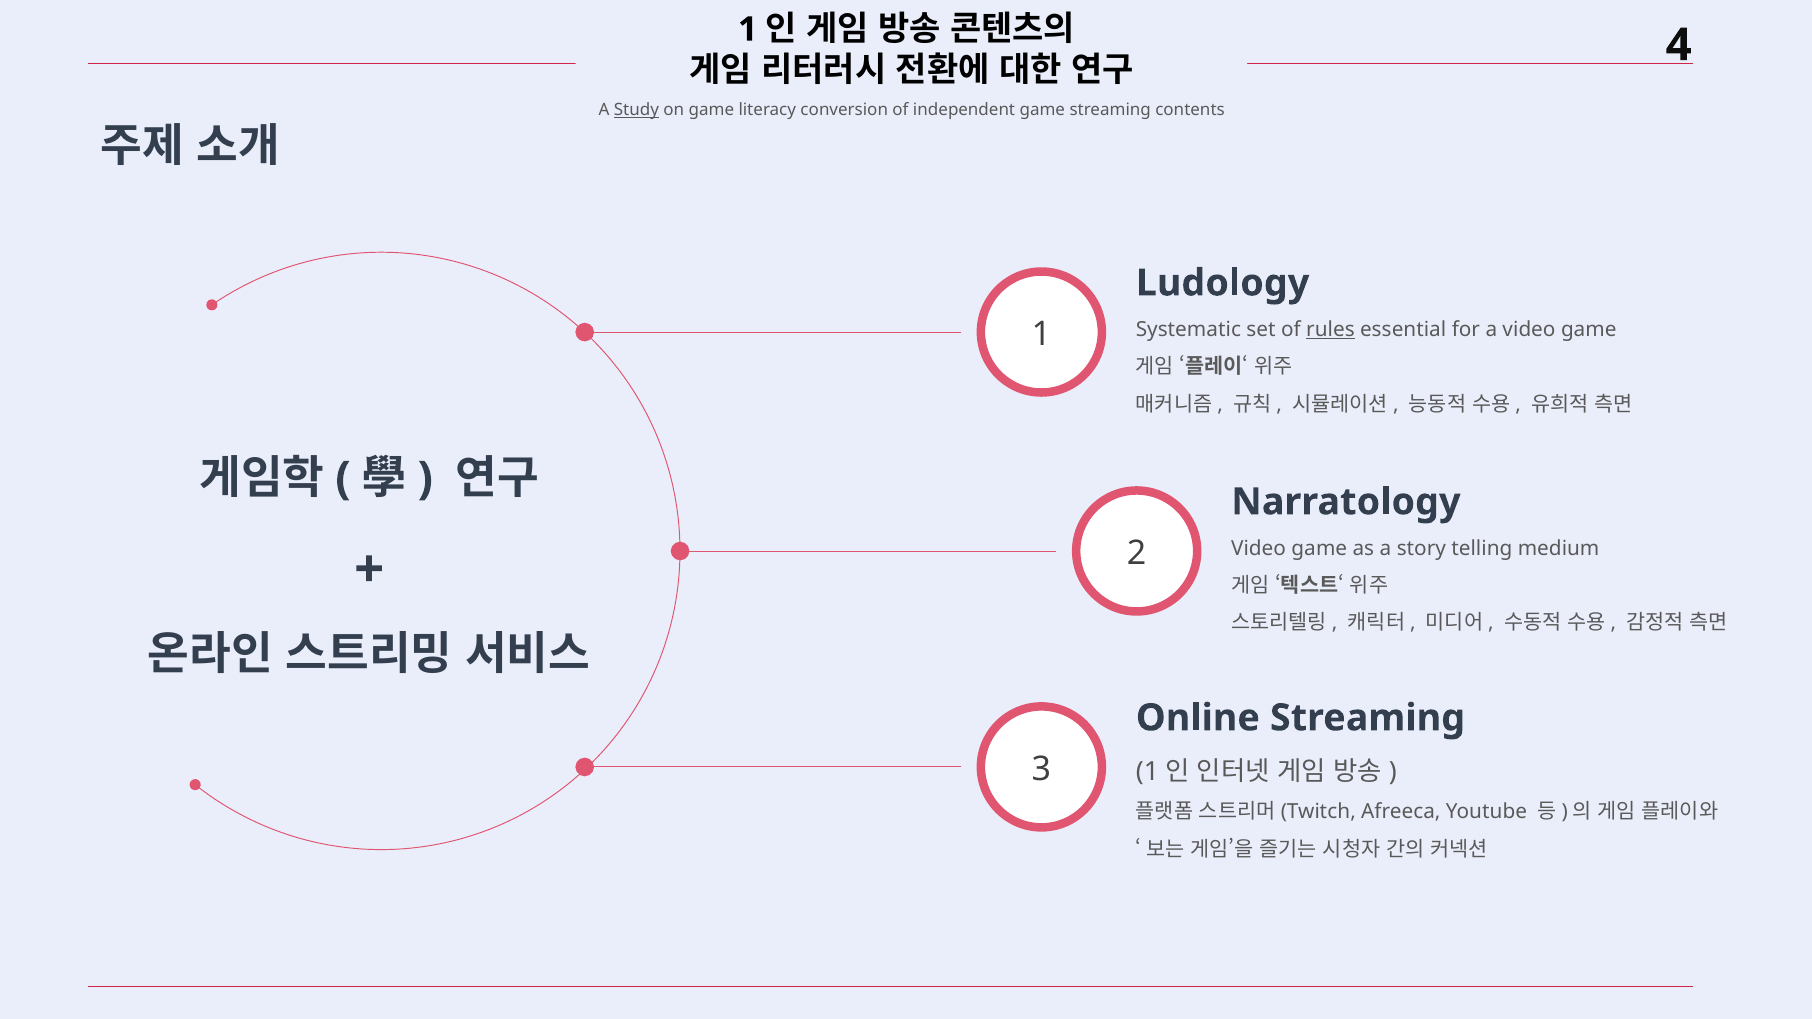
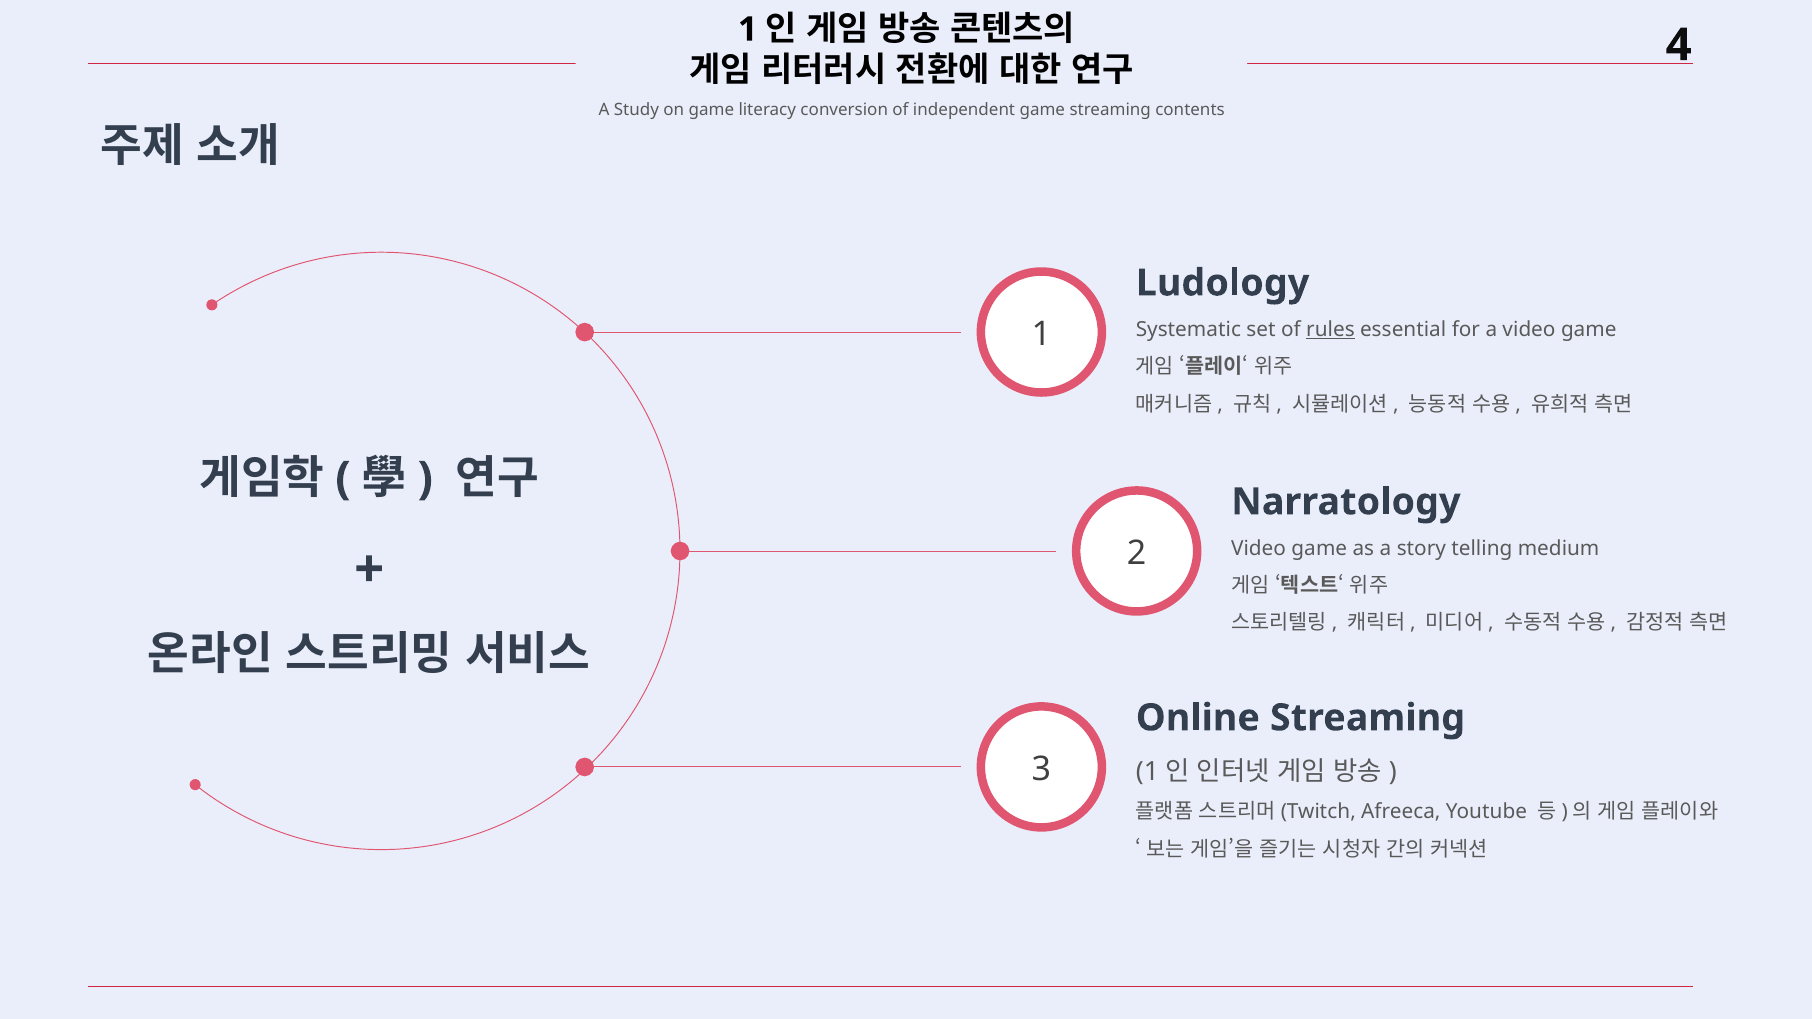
Study underline: present -> none
